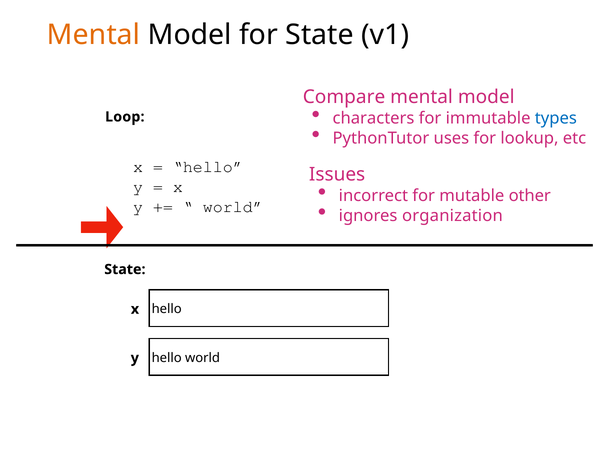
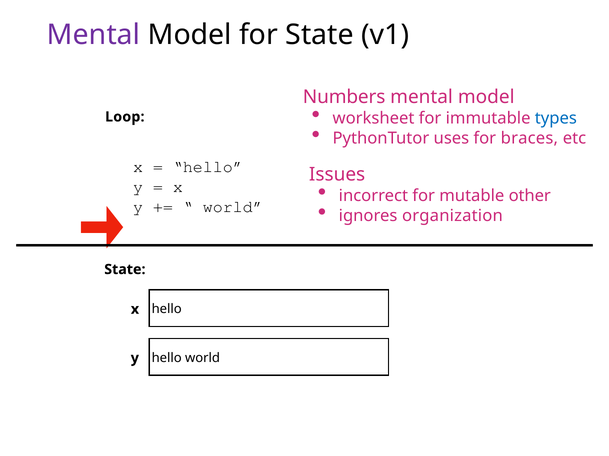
Mental at (94, 35) colour: orange -> purple
Compare: Compare -> Numbers
characters: characters -> worksheet
lookup: lookup -> braces
